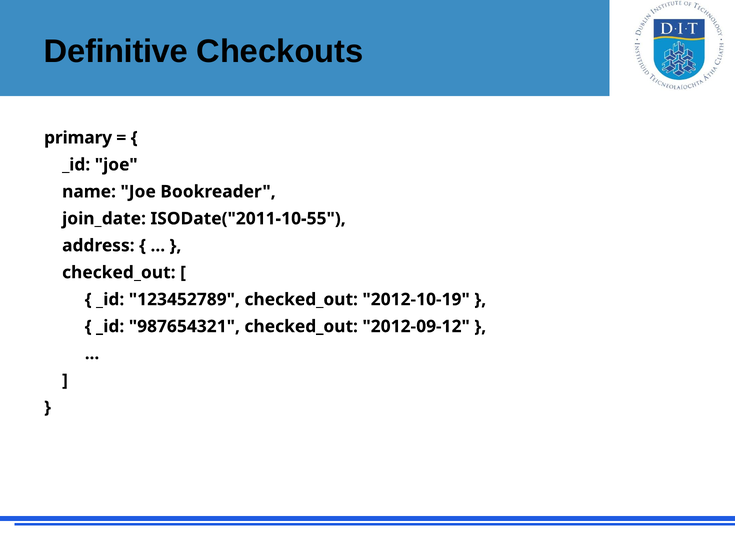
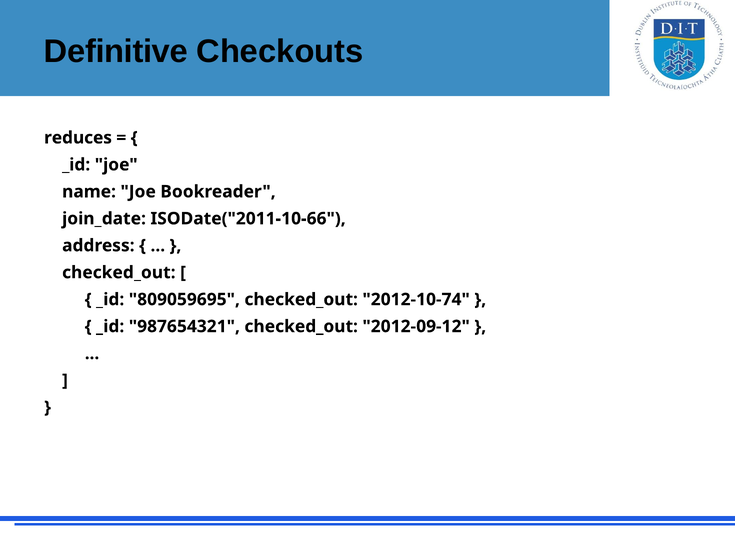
primary: primary -> reduces
ISODate("2011-10-55: ISODate("2011-10-55 -> ISODate("2011-10-66
123452789: 123452789 -> 809059695
2012-10-19: 2012-10-19 -> 2012-10-74
